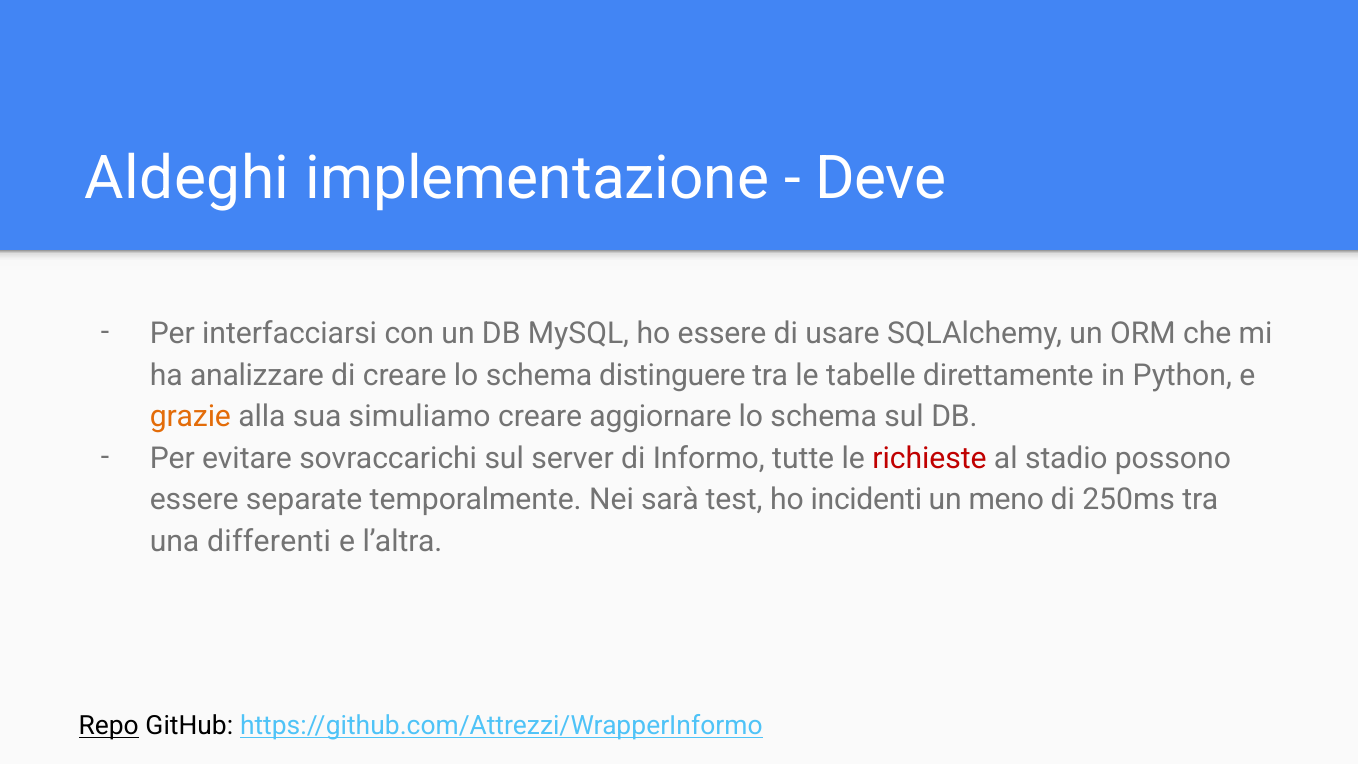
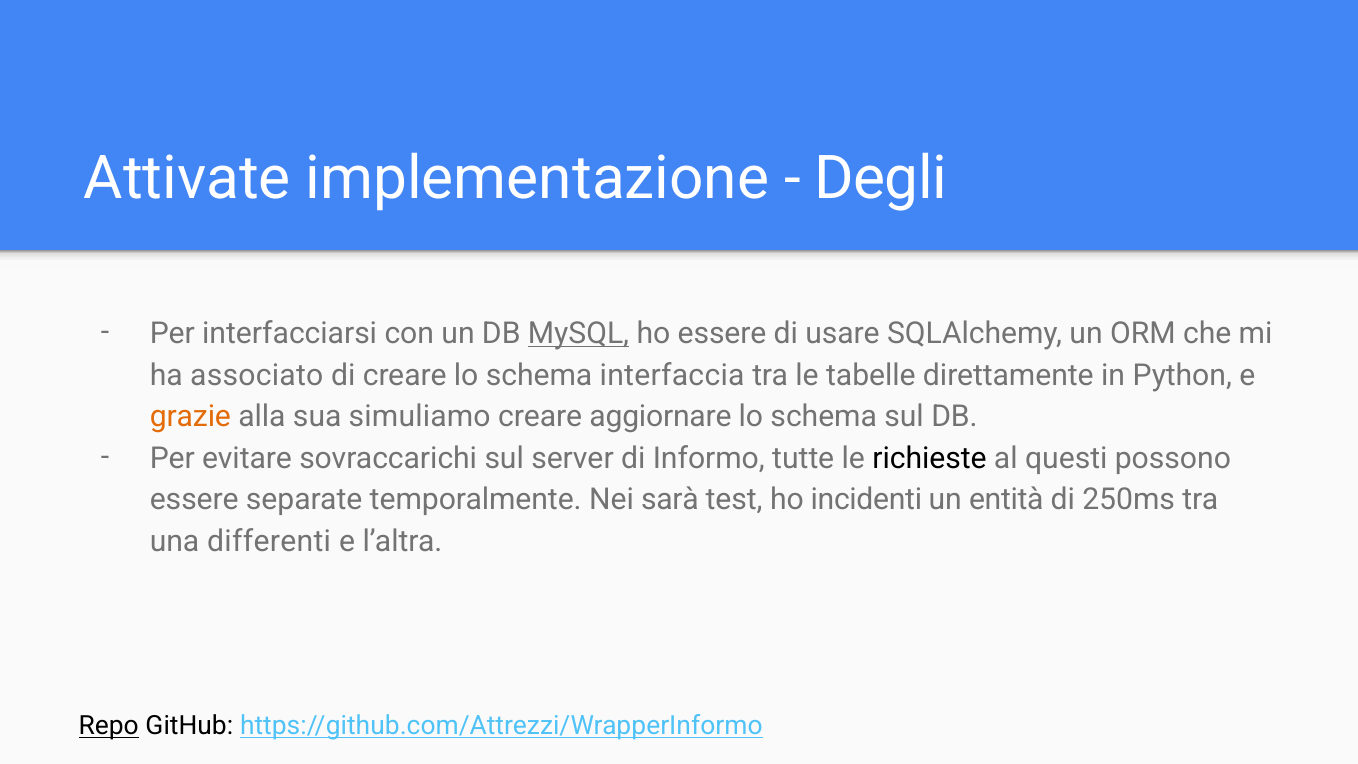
Aldeghi: Aldeghi -> Attivate
Deve: Deve -> Degli
MySQL underline: none -> present
analizzare: analizzare -> associato
distinguere: distinguere -> interfaccia
richieste colour: red -> black
stadio: stadio -> questi
meno: meno -> entità
